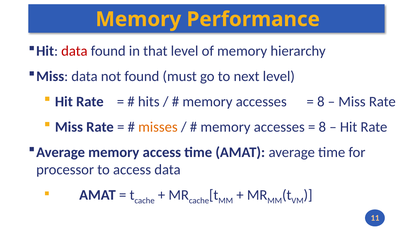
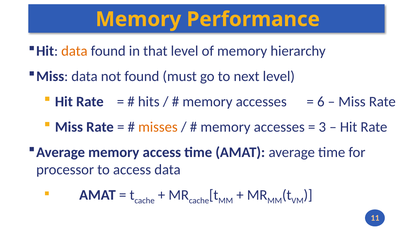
data at (74, 51) colour: red -> orange
8 at (321, 102): 8 -> 6
8 at (322, 127): 8 -> 3
